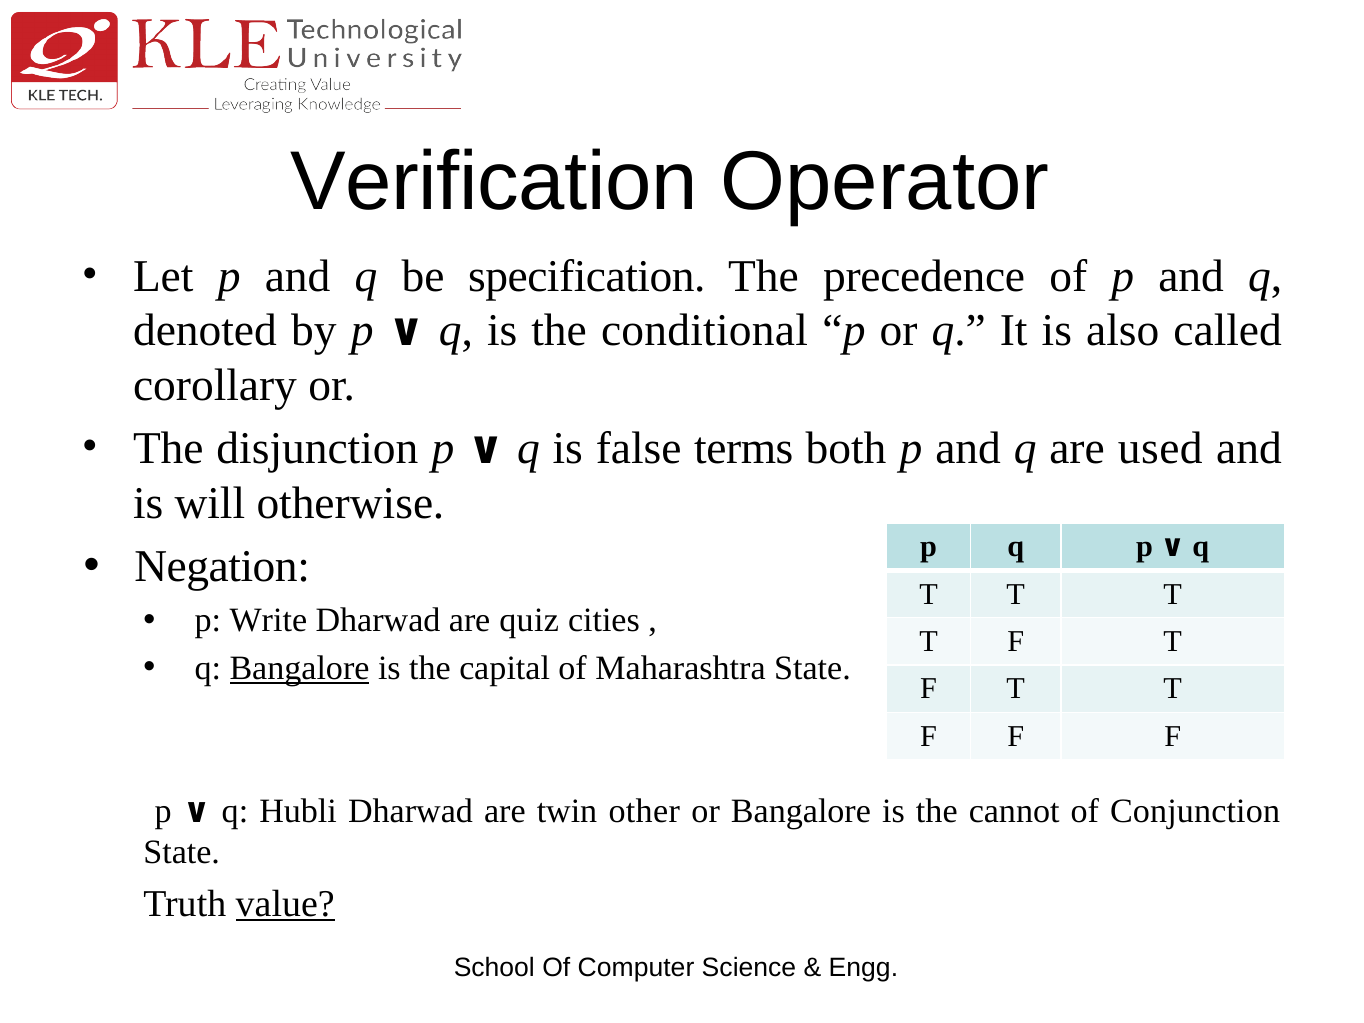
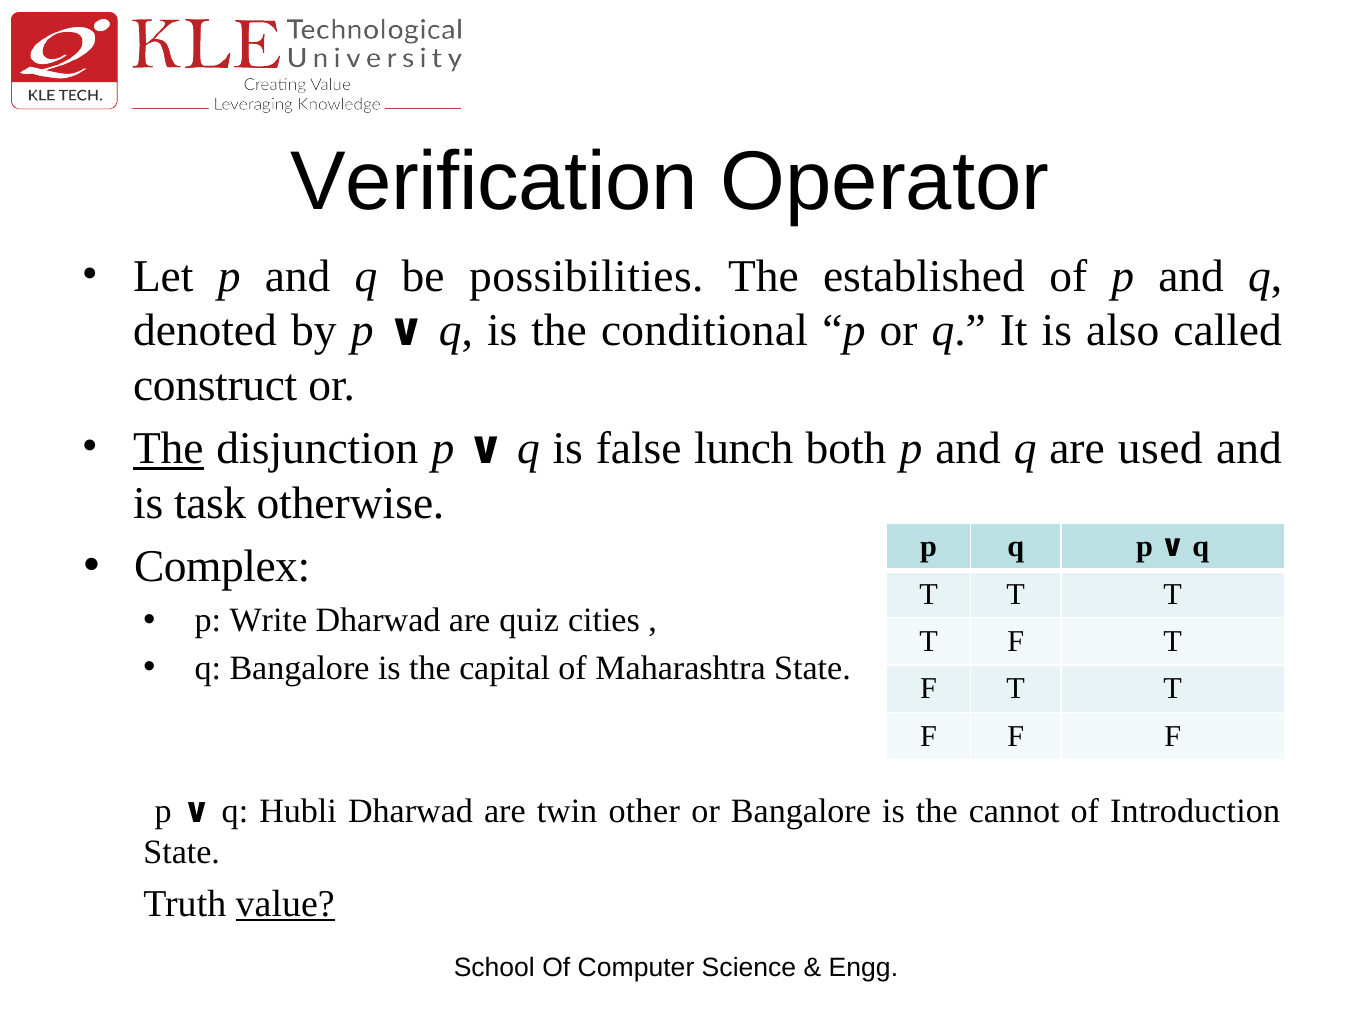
specification: specification -> possibilities
precedence: precedence -> established
corollary: corollary -> construct
The at (168, 449) underline: none -> present
terms: terms -> lunch
will: will -> task
Negation: Negation -> Complex
Bangalore at (300, 668) underline: present -> none
Conjunction: Conjunction -> Introduction
